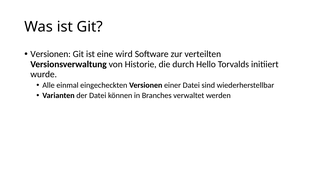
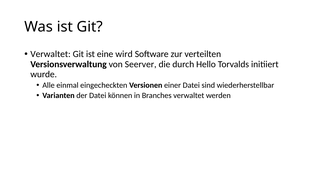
Versionen at (51, 54): Versionen -> Verwaltet
Historie: Historie -> Seerver
